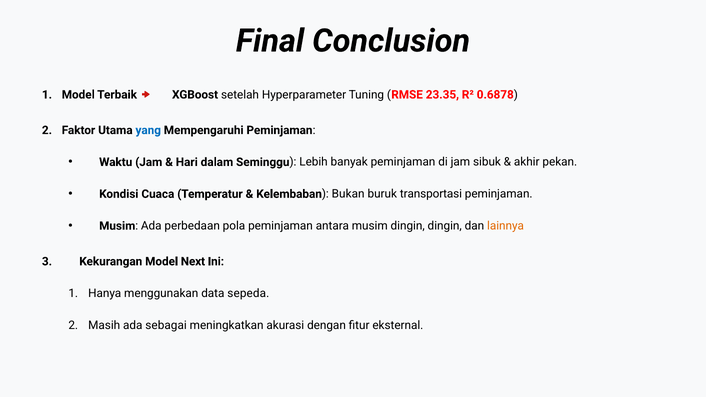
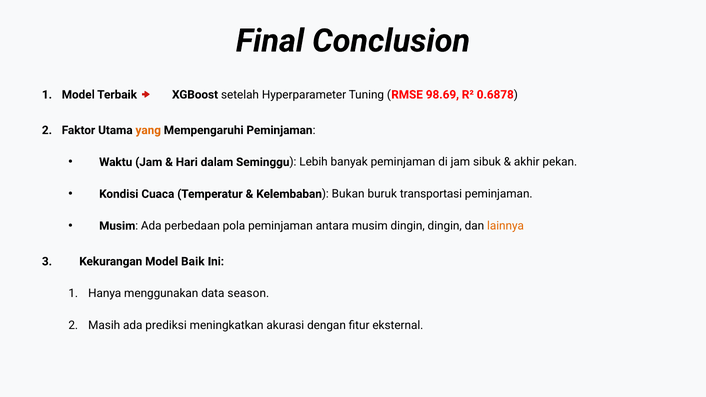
23.35: 23.35 -> 98.69
yang colour: blue -> orange
Next: Next -> Baik
sepeda: sepeda -> season
sebagai: sebagai -> prediksi
